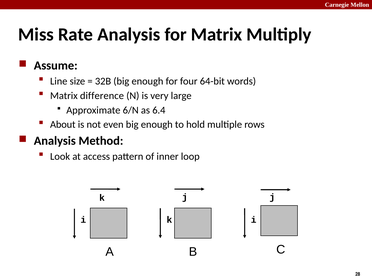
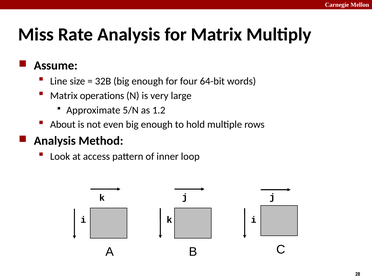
difference: difference -> operations
6/N: 6/N -> 5/N
6.4: 6.4 -> 1.2
